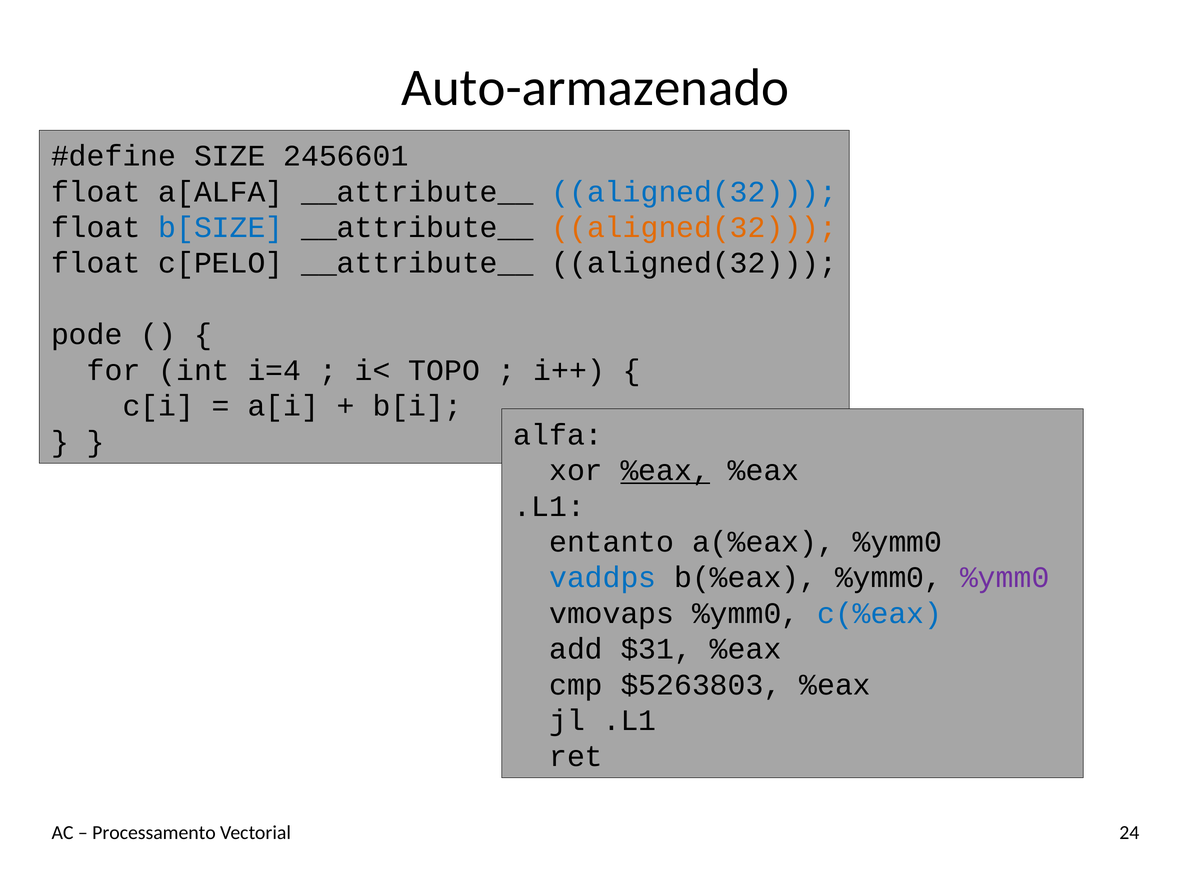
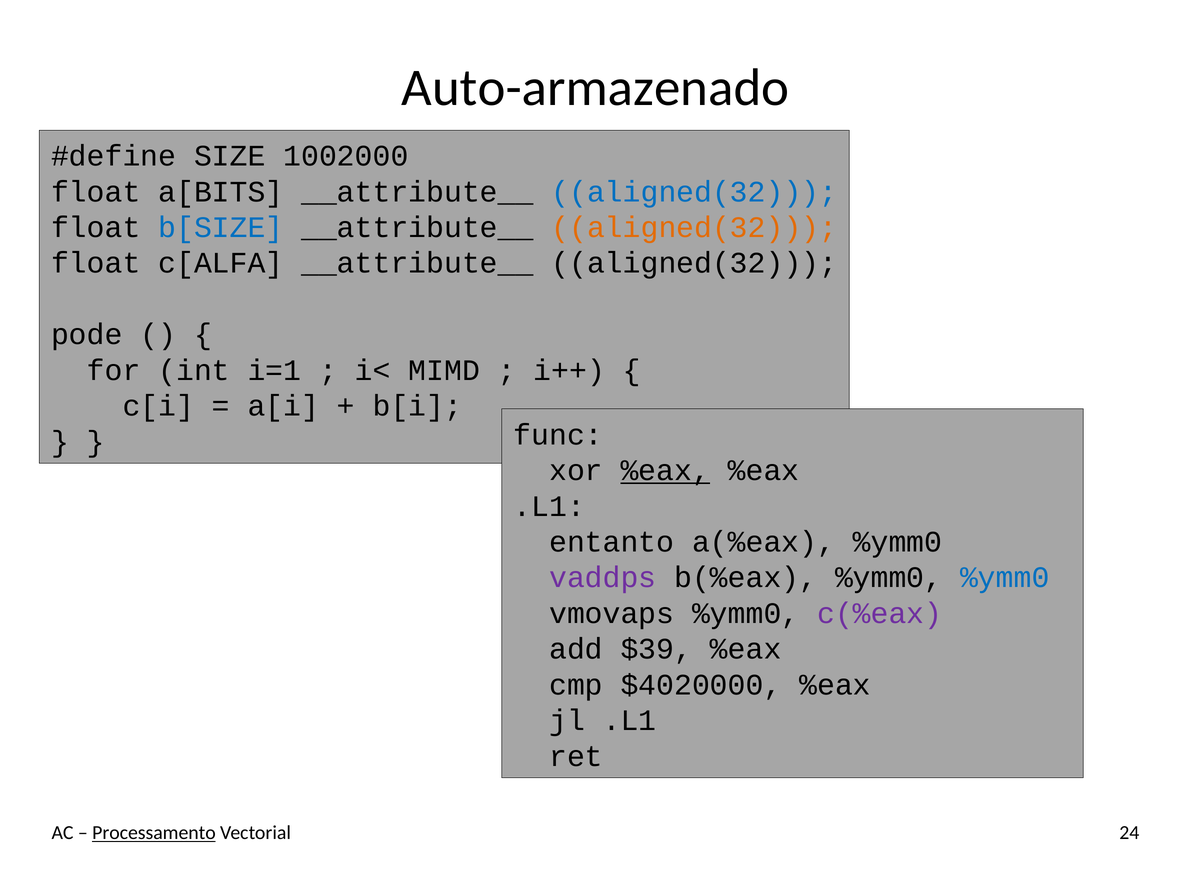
2456601: 2456601 -> 1002000
a[ALFA: a[ALFA -> a[BITS
c[PELO: c[PELO -> c[ALFA
i=4: i=4 -> i=1
TOPO: TOPO -> MIMD
alfa: alfa -> func
vaddps colour: blue -> purple
%ymm0 at (1005, 578) colour: purple -> blue
c(%eax colour: blue -> purple
$31: $31 -> $39
$5263803: $5263803 -> $4020000
Processamento underline: none -> present
